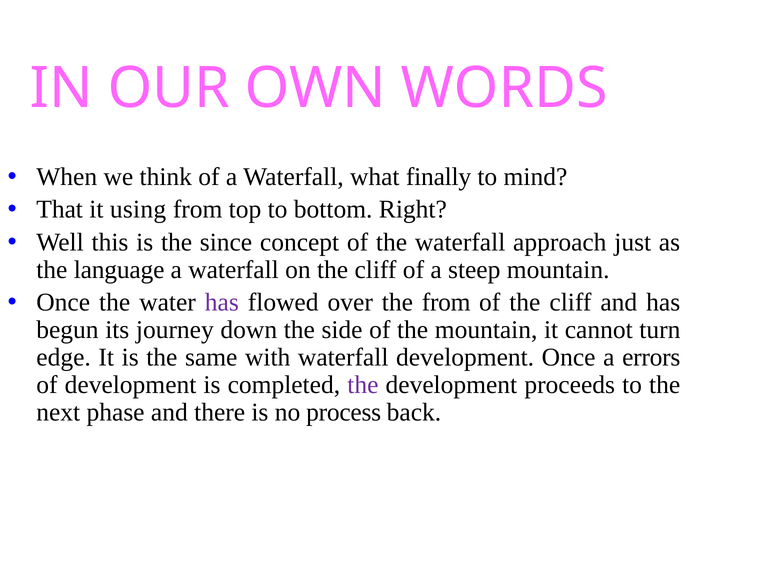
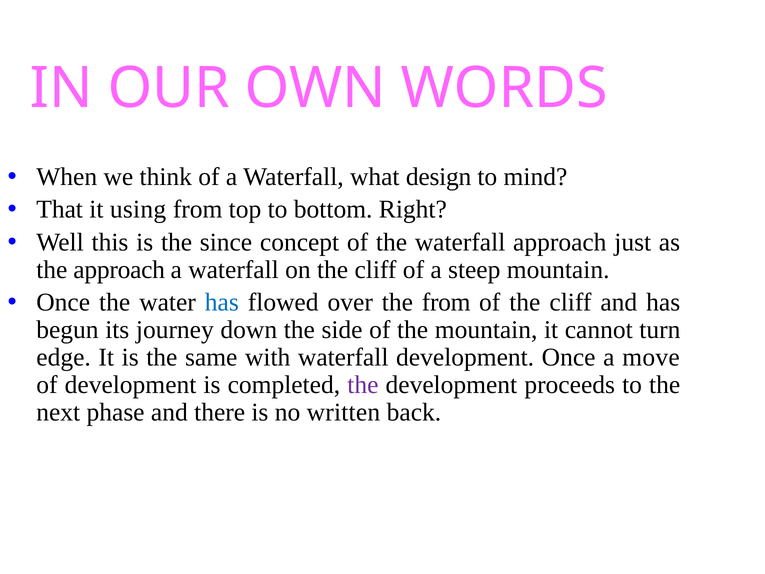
finally: finally -> design
the language: language -> approach
has at (222, 302) colour: purple -> blue
errors: errors -> move
process: process -> written
